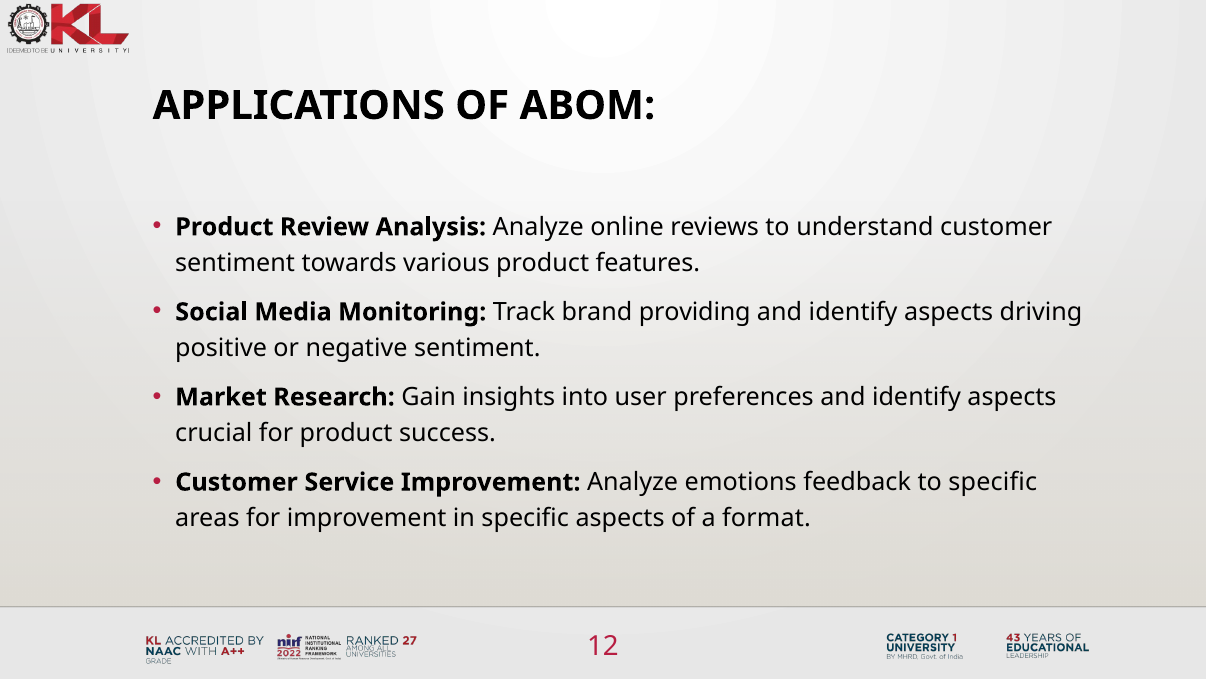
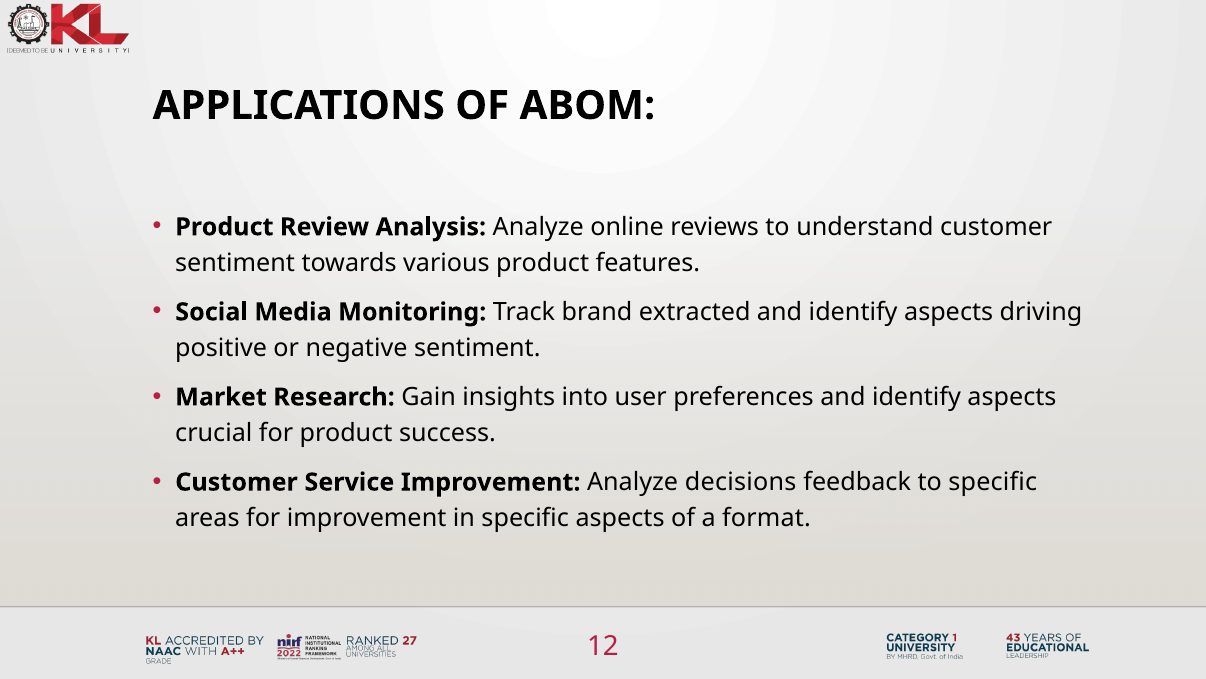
providing: providing -> extracted
emotions: emotions -> decisions
